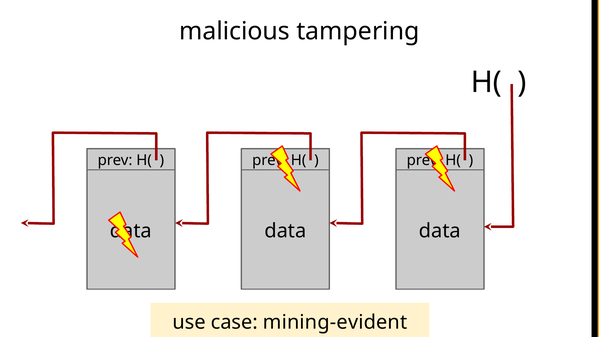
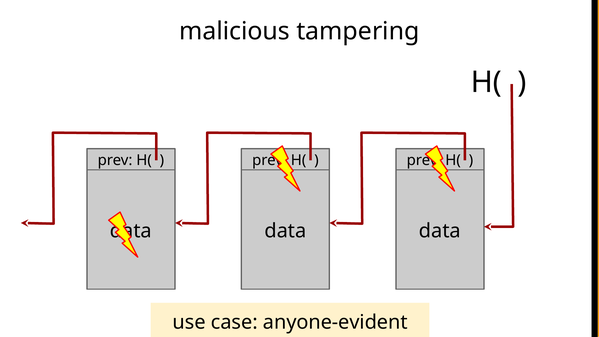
mining-evident: mining-evident -> anyone-evident
